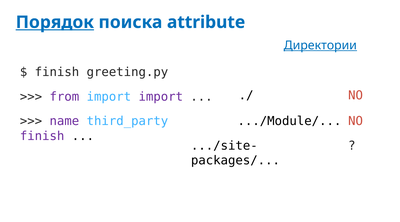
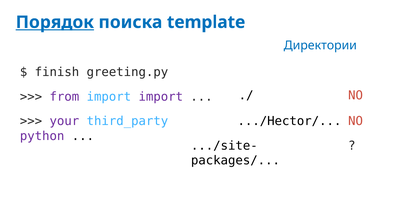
attribute: attribute -> template
Директории underline: present -> none
name: name -> your
.../Module/: .../Module/ -> .../Hector/
finish at (42, 136): finish -> python
